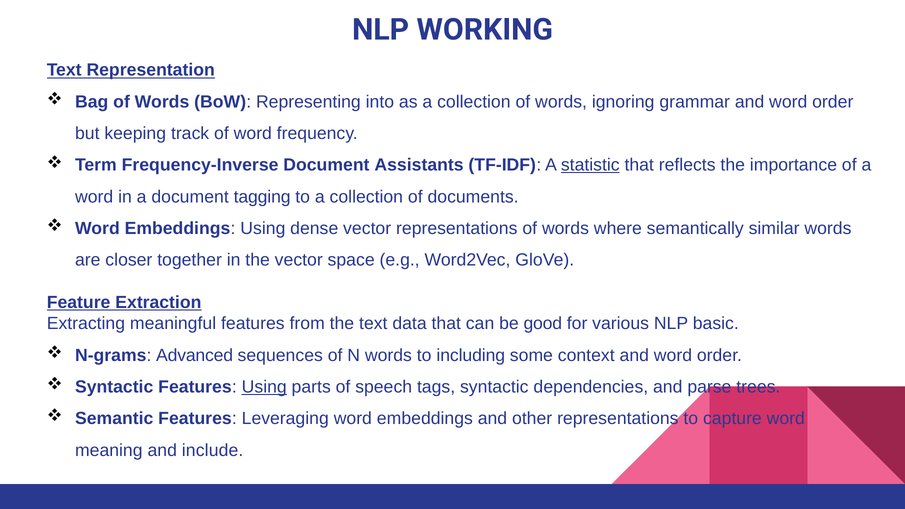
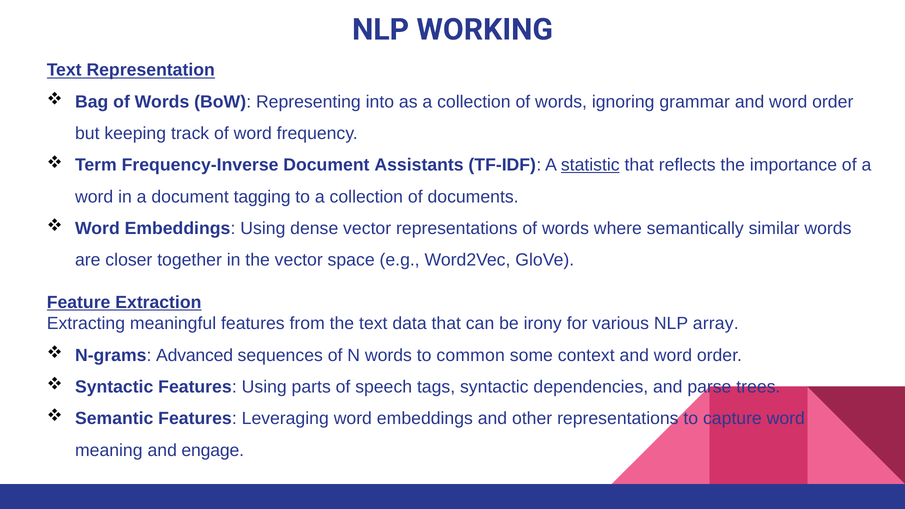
good: good -> irony
basic: basic -> array
including: including -> common
Using at (264, 387) underline: present -> none
include: include -> engage
